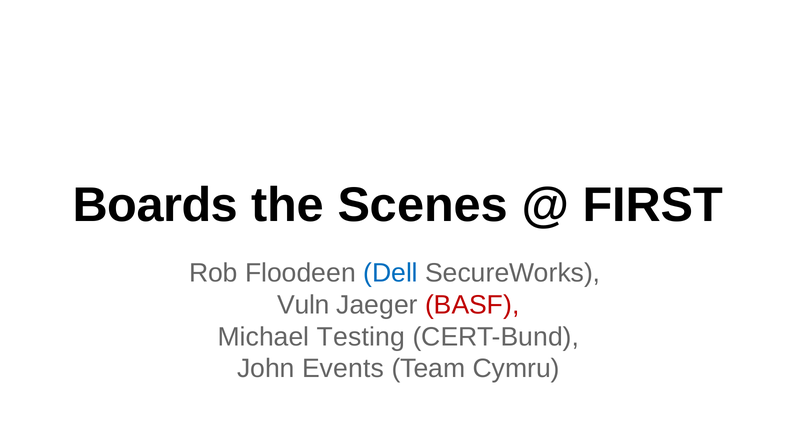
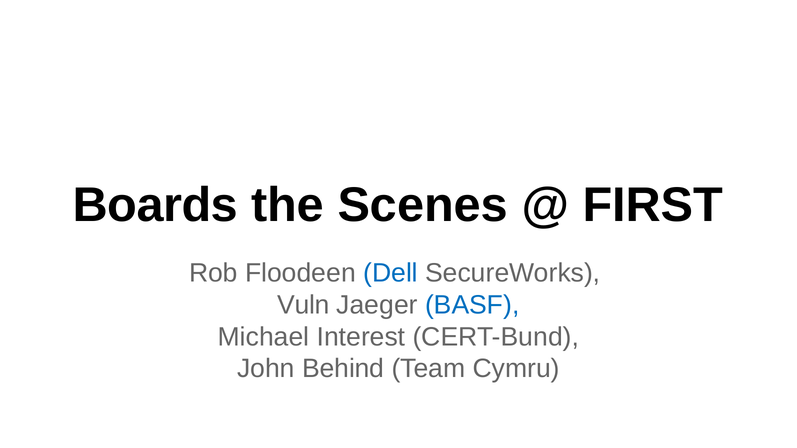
BASF colour: red -> blue
Testing: Testing -> Interest
Events: Events -> Behind
